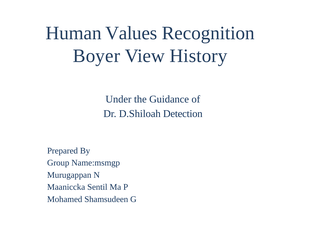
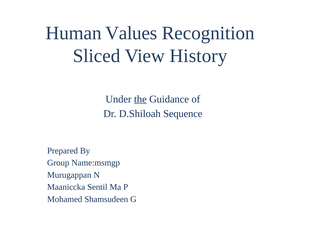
Boyer: Boyer -> Sliced
the underline: none -> present
Detection: Detection -> Sequence
